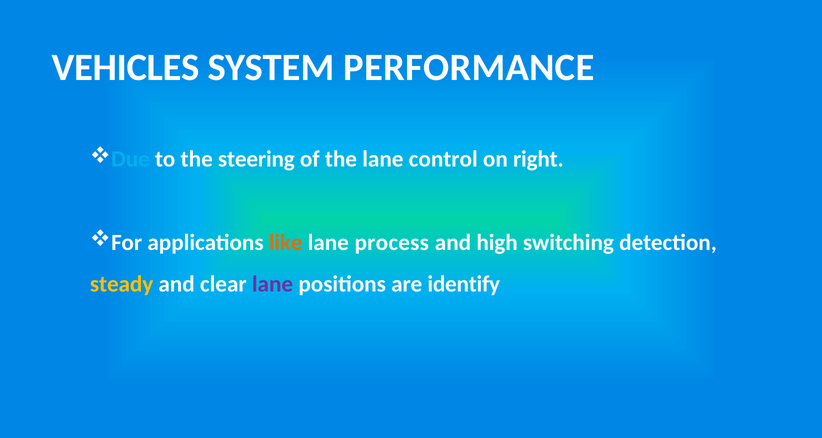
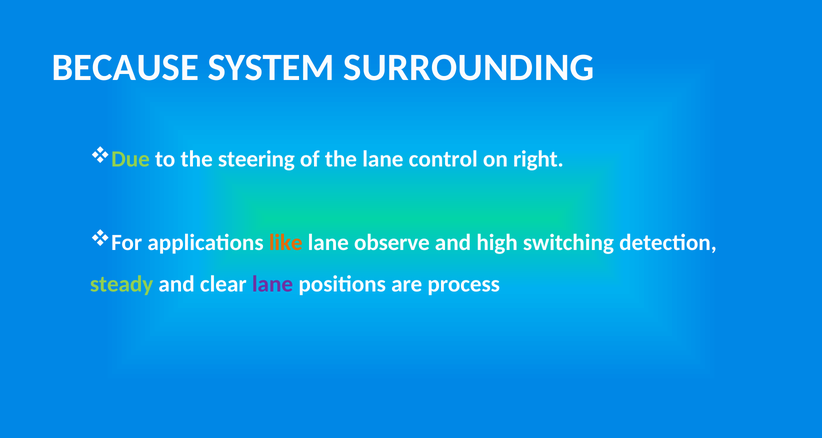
VEHICLES: VEHICLES -> BECAUSE
PERFORMANCE: PERFORMANCE -> SURROUNDING
Due colour: light blue -> light green
process: process -> observe
steady colour: yellow -> light green
identify: identify -> process
